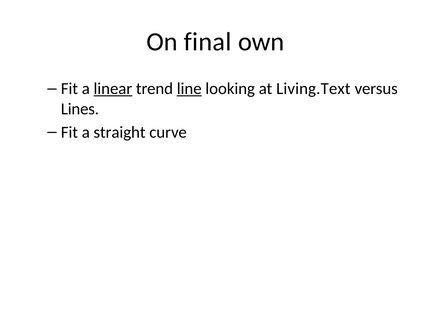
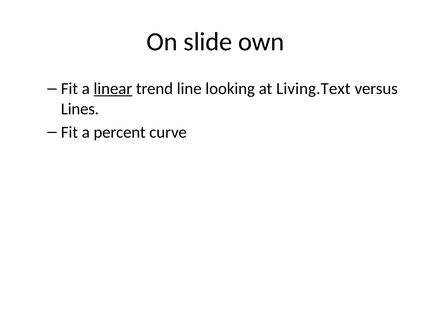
final: final -> slide
line underline: present -> none
straight: straight -> percent
